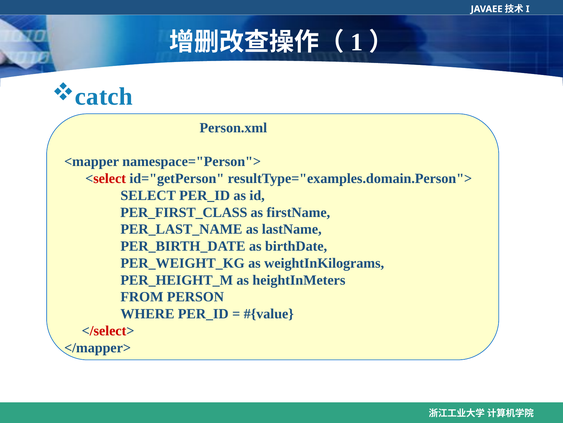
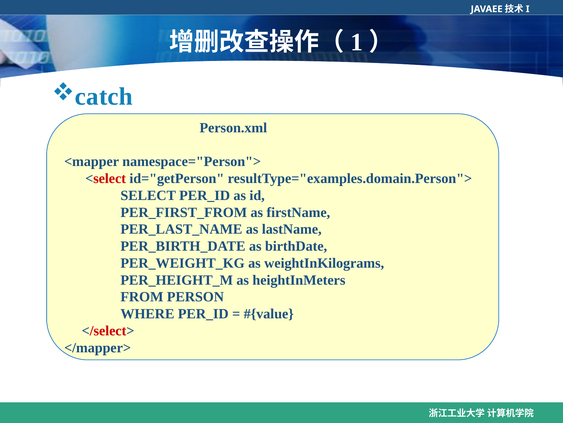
PER_FIRST_CLASS: PER_FIRST_CLASS -> PER_FIRST_FROM
